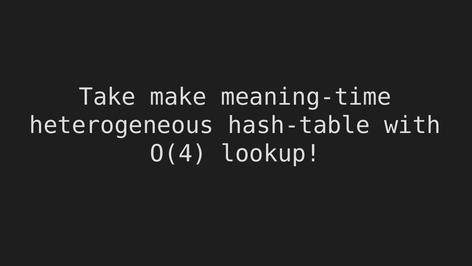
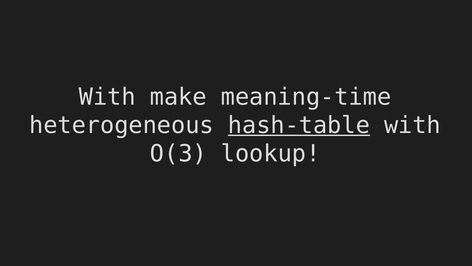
Take at (107, 97): Take -> With
hash-table underline: none -> present
O(4: O(4 -> O(3
